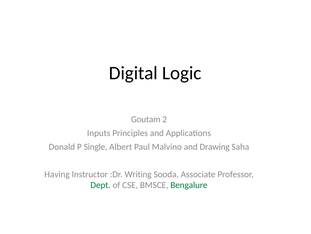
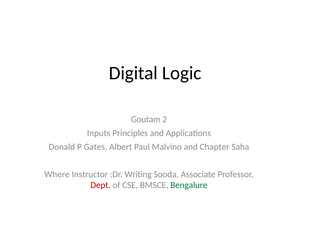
Single: Single -> Gates
Drawing: Drawing -> Chapter
Having: Having -> Where
Dept colour: green -> red
